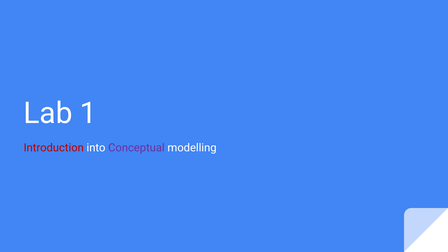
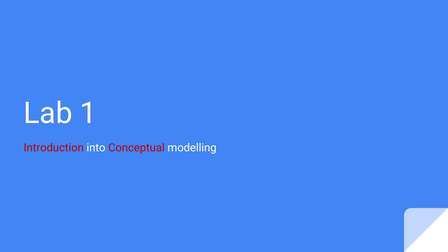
Conceptual colour: purple -> red
